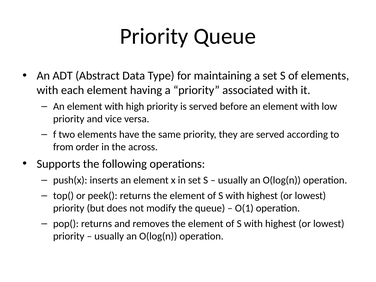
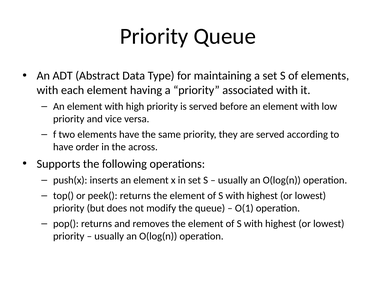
from at (63, 147): from -> have
